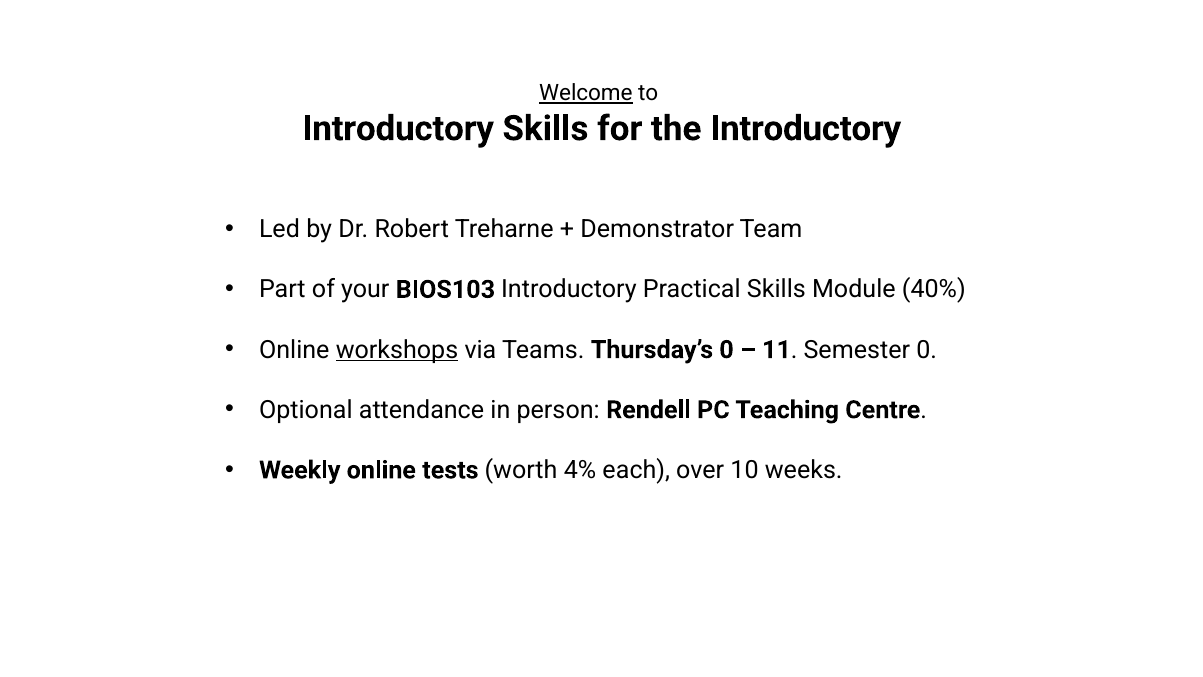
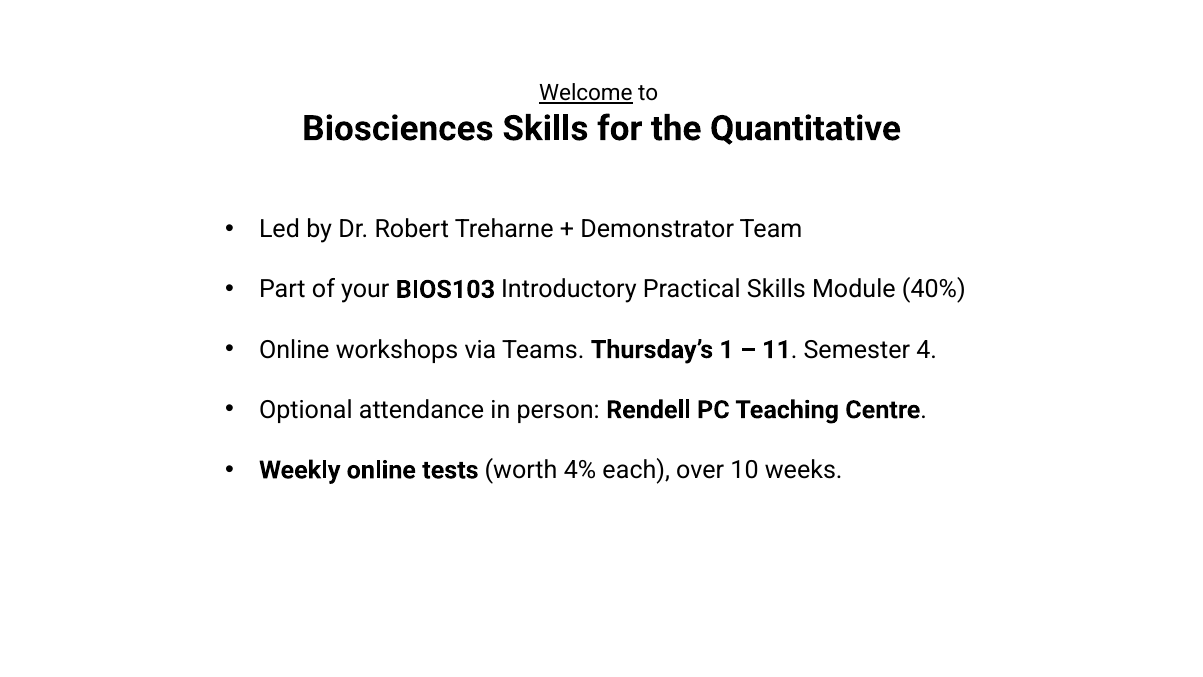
Introductory at (398, 129): Introductory -> Biosciences
the Introductory: Introductory -> Quantitative
workshops underline: present -> none
Thursday’s 0: 0 -> 1
Semester 0: 0 -> 4
